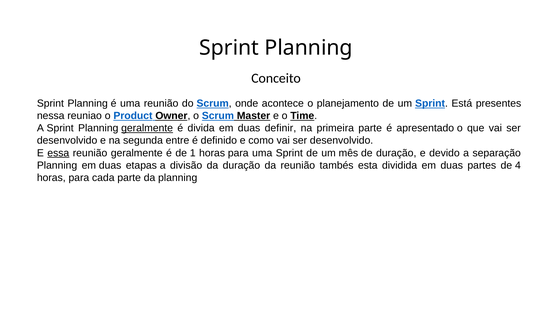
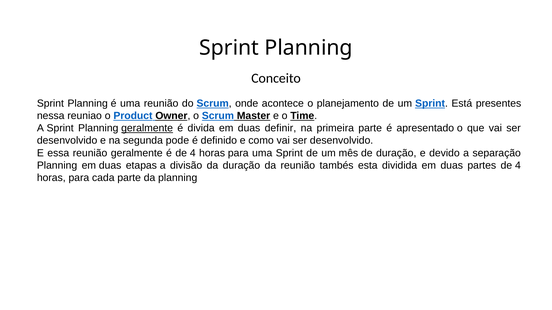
entre: entre -> pode
essa underline: present -> none
é de 1: 1 -> 4
